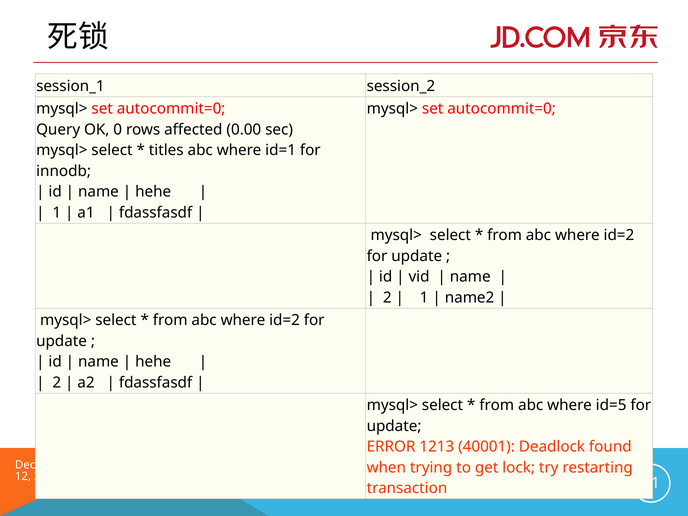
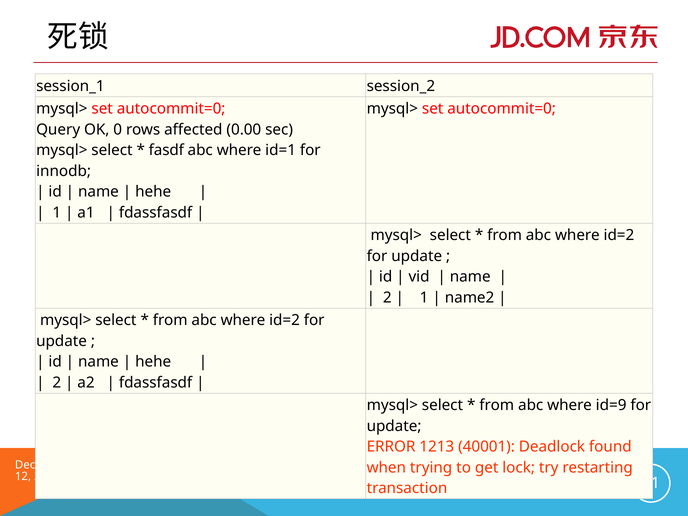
titles: titles -> fasdf
id=5: id=5 -> id=9
